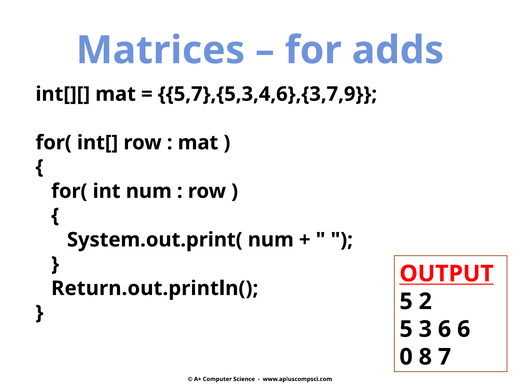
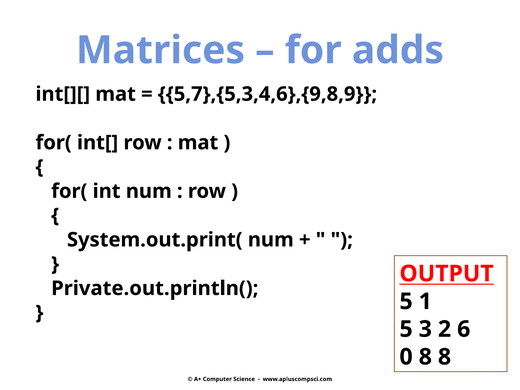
5,7},{5,3,4,6},{3,7,9: 5,7},{5,3,4,6},{3,7,9 -> 5,7},{5,3,4,6},{9,8,9
Return.out.println(: Return.out.println( -> Private.out.println(
2: 2 -> 1
3 6: 6 -> 2
8 7: 7 -> 8
